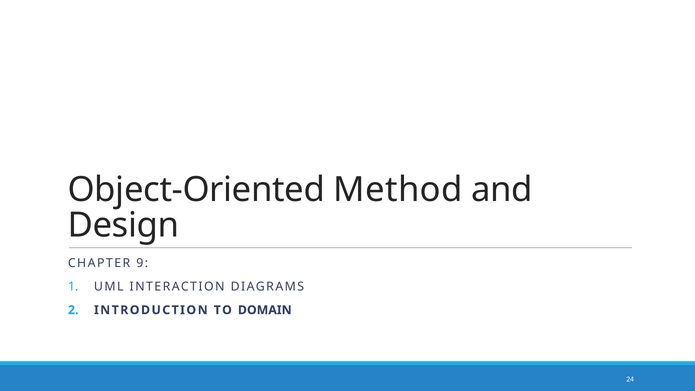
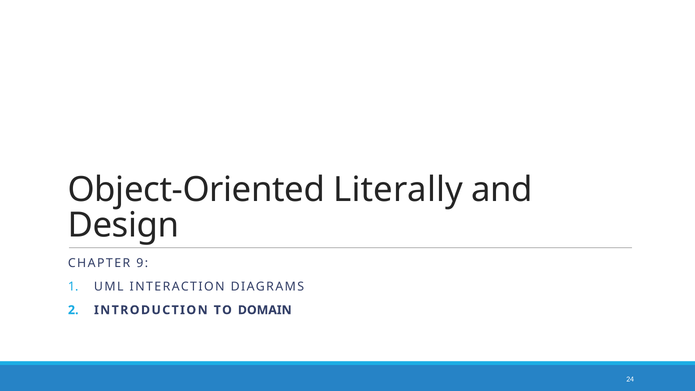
Method: Method -> Literally
